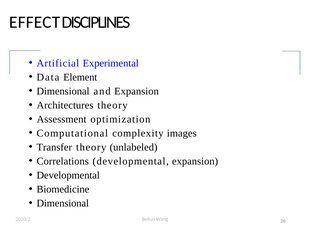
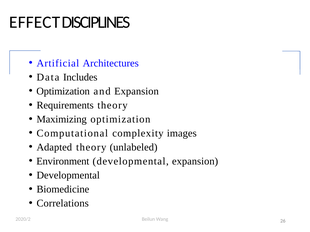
Experimental: Experimental -> Architectures
Element: Element -> Includes
Dimensional at (63, 91): Dimensional -> Optimization
Architectures: Architectures -> Requirements
Assessment: Assessment -> Maximizing
Transfer: Transfer -> Adapted
Correlations: Correlations -> Environment
Dimensional at (63, 204): Dimensional -> Correlations
